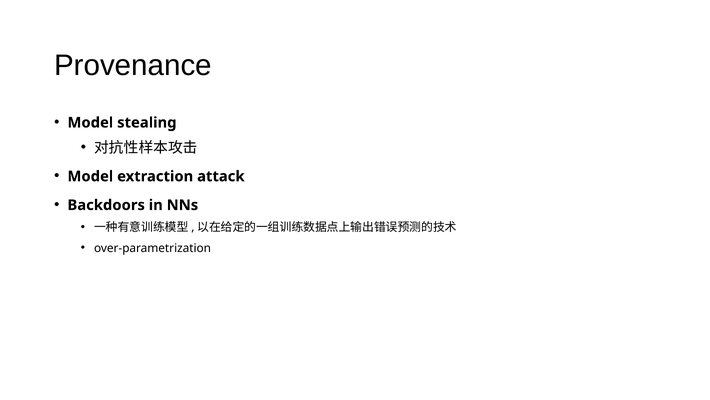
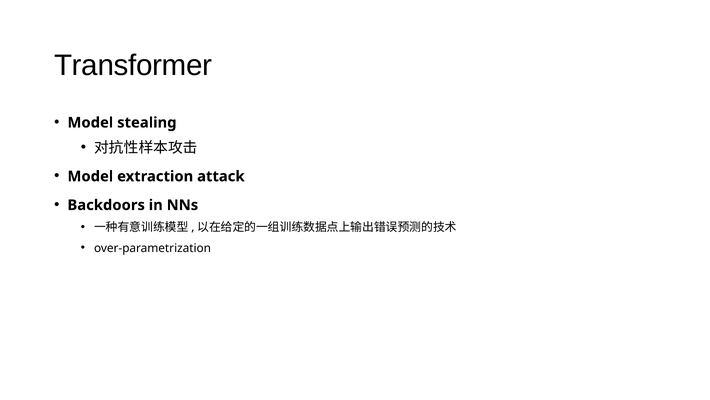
Provenance: Provenance -> Transformer
